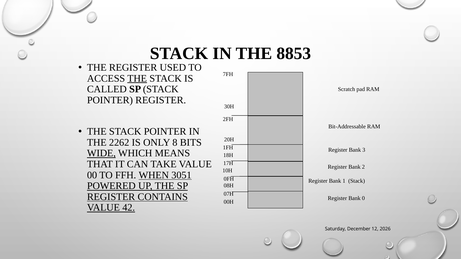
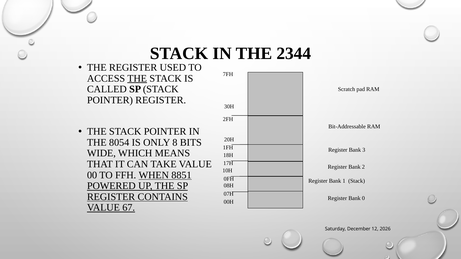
8853: 8853 -> 2344
2262: 2262 -> 8054
WIDE underline: present -> none
3051: 3051 -> 8851
42: 42 -> 67
